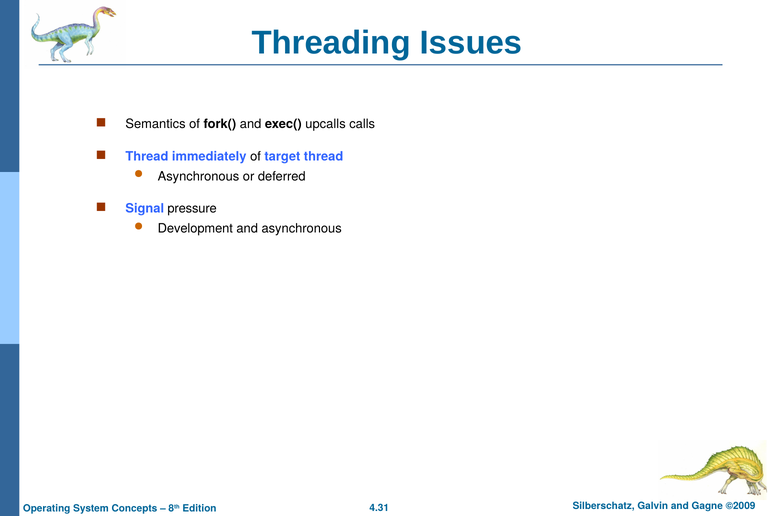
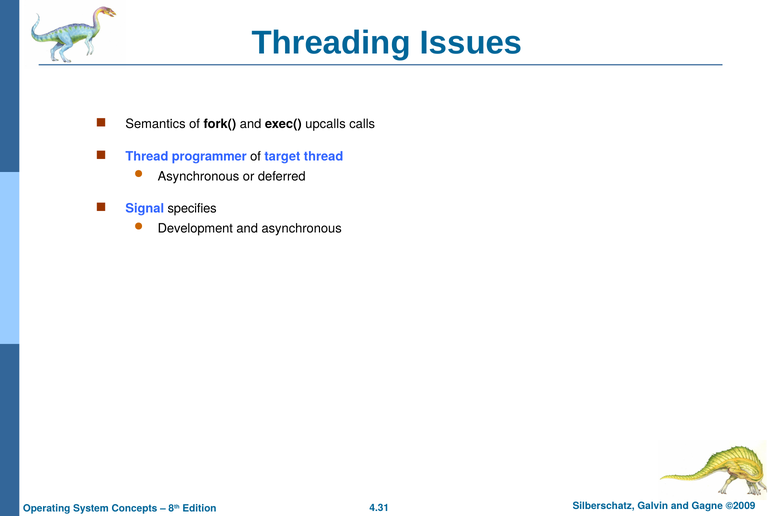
immediately: immediately -> programmer
pressure: pressure -> specifies
